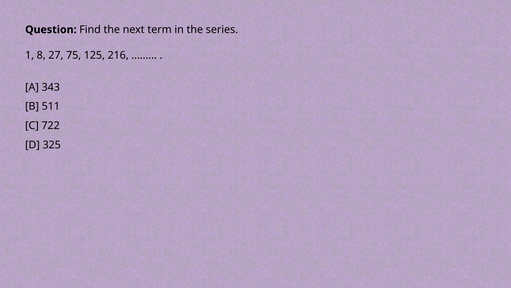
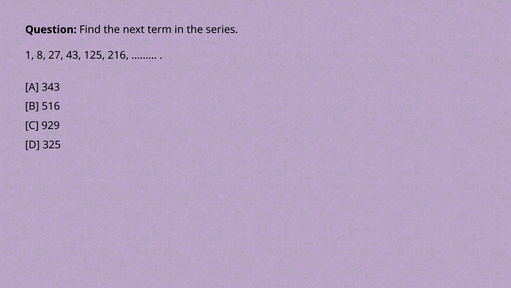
75: 75 -> 43
511: 511 -> 516
722: 722 -> 929
